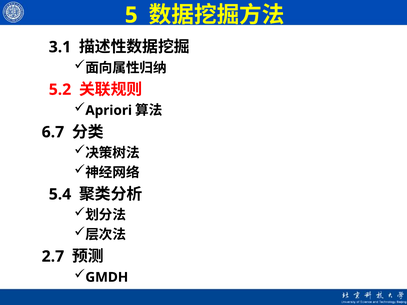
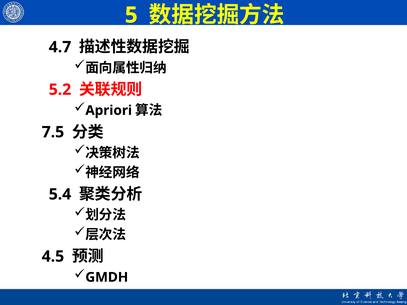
3.1: 3.1 -> 4.7
6.7: 6.7 -> 7.5
2.7: 2.7 -> 4.5
